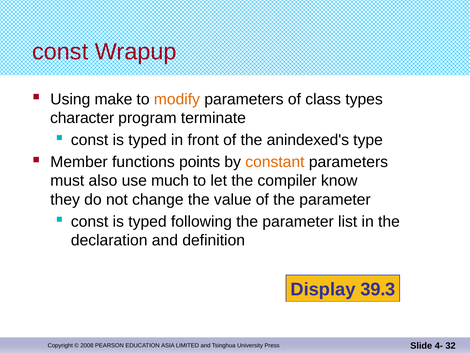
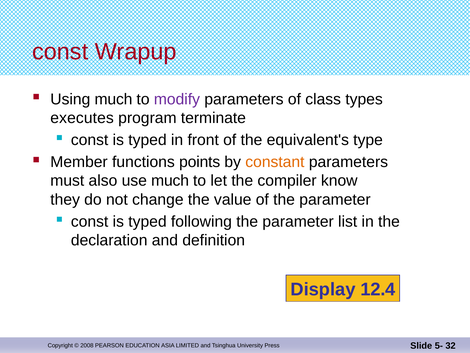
Using make: make -> much
modify colour: orange -> purple
character: character -> executes
anindexed's: anindexed's -> equivalent's
39.3: 39.3 -> 12.4
4-: 4- -> 5-
